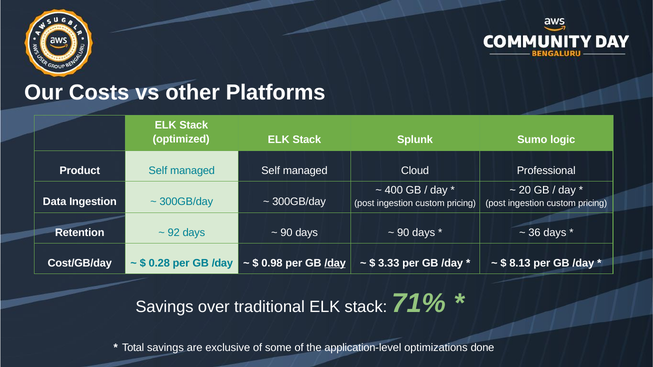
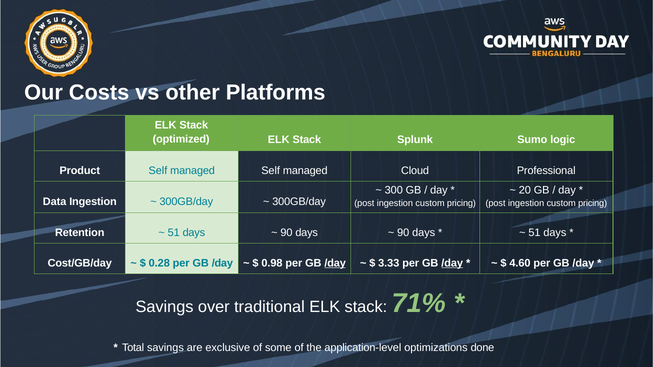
400: 400 -> 300
92 at (174, 233): 92 -> 51
36 at (534, 233): 36 -> 51
/day at (452, 263) underline: none -> present
8.13: 8.13 -> 4.60
